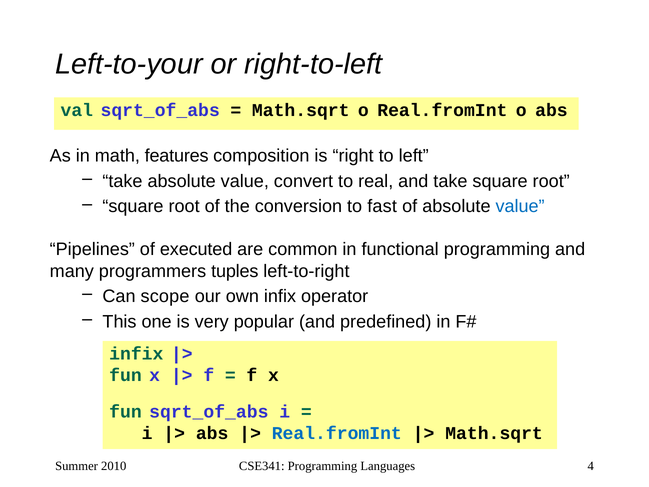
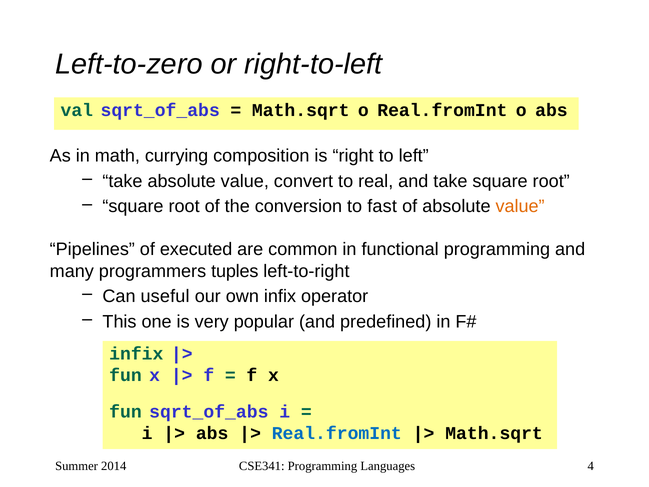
Left-to-your: Left-to-your -> Left-to-zero
features: features -> currying
value at (520, 206) colour: blue -> orange
scope: scope -> useful
2010: 2010 -> 2014
